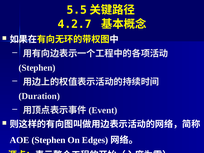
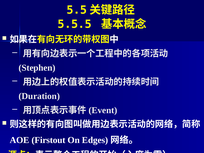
4.2.7: 4.2.7 -> 5.5.5
Stephen at (49, 140): Stephen -> Firstout
